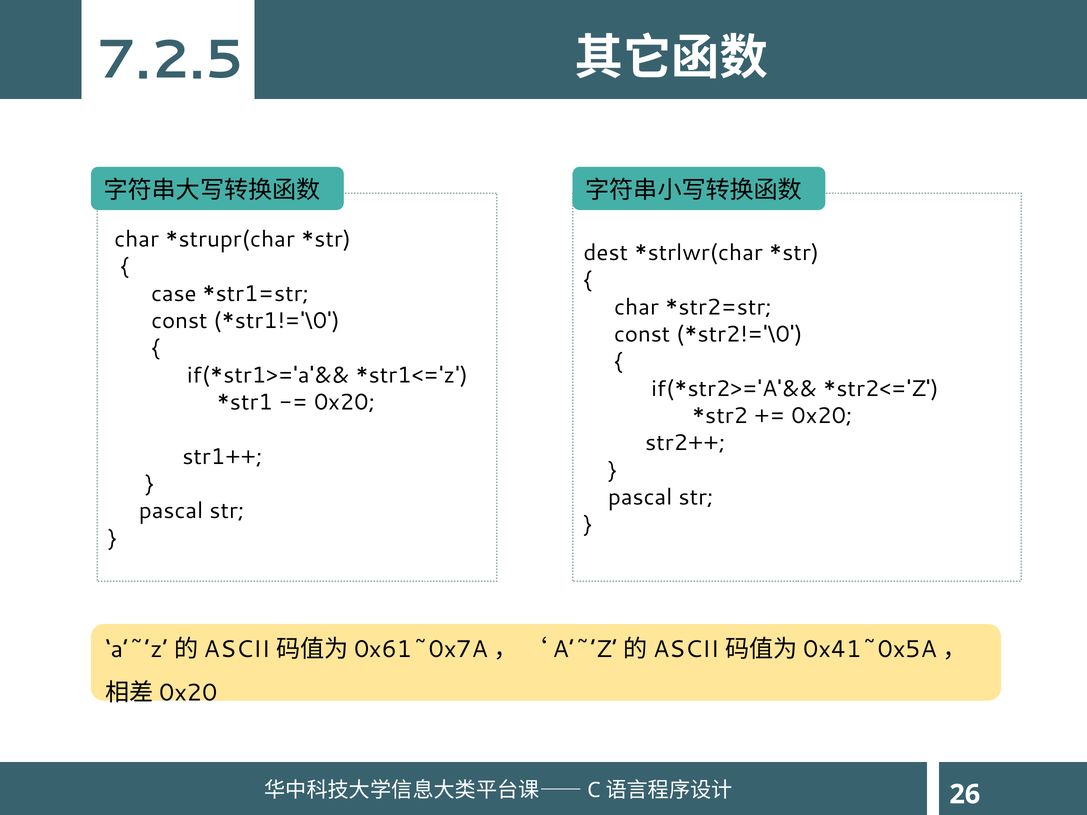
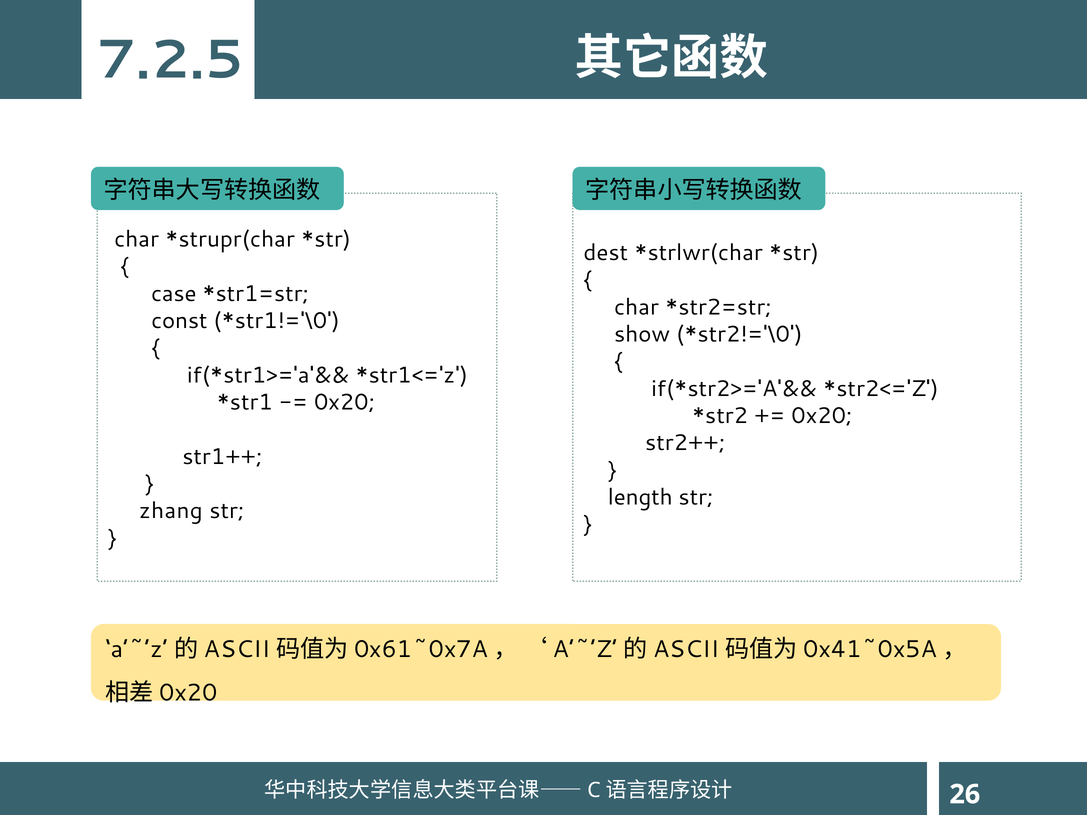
const at (642, 334): const -> show
pascal at (640, 498): pascal -> length
pascal at (171, 511): pascal -> zhang
